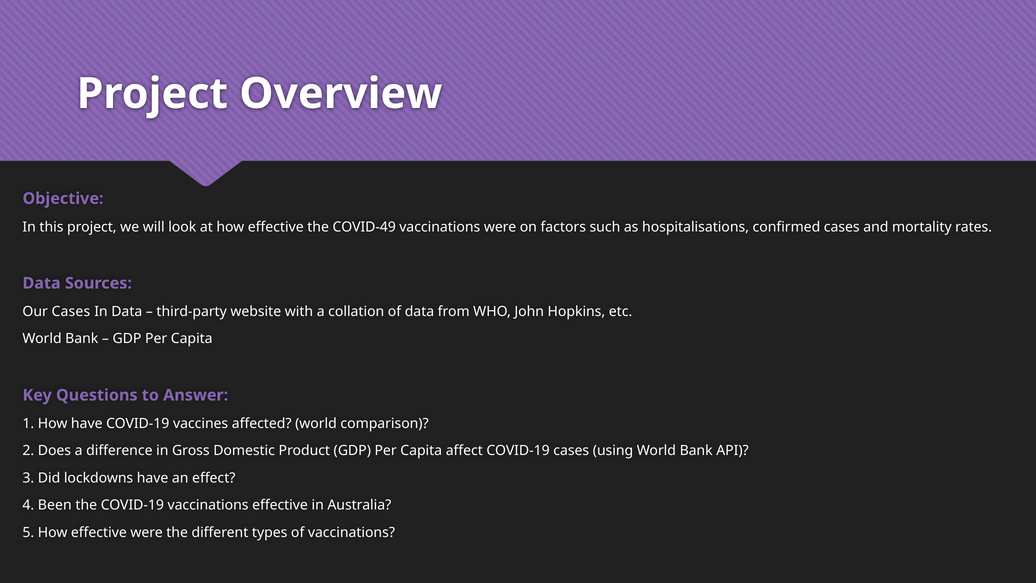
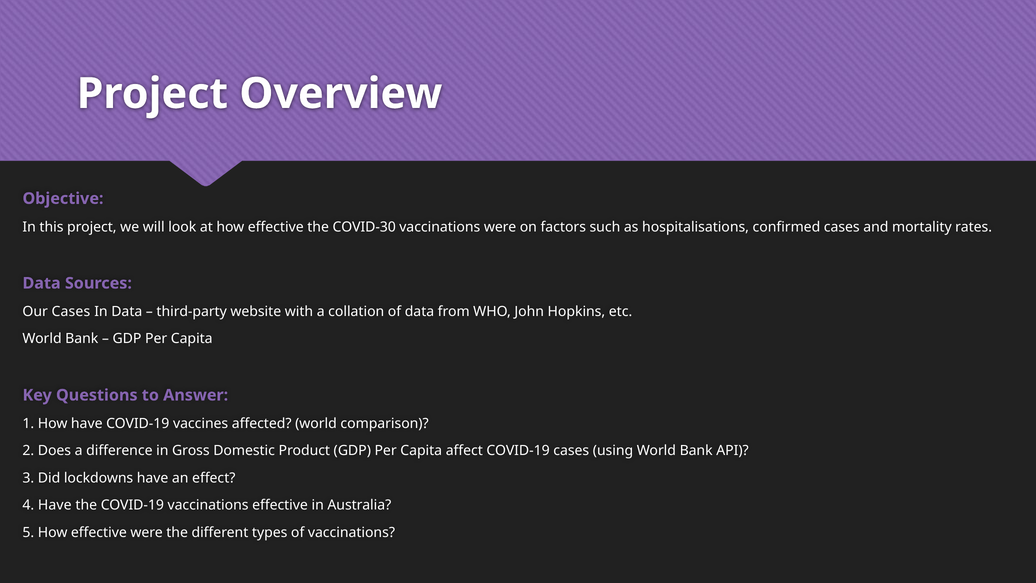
COVID-49: COVID-49 -> COVID-30
4 Been: Been -> Have
